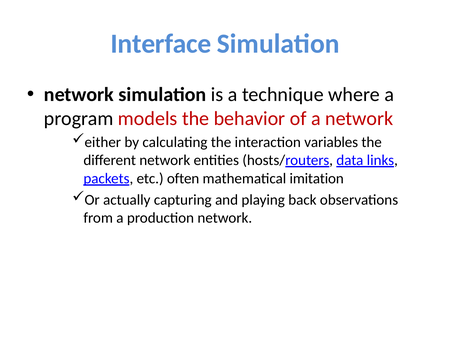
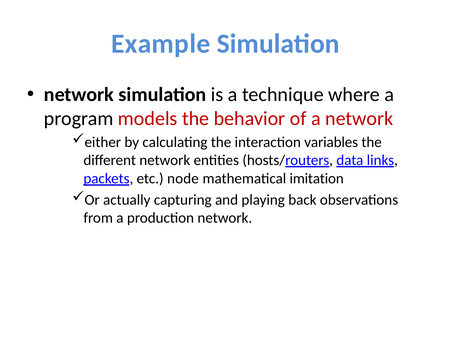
Interface: Interface -> Example
often: often -> node
